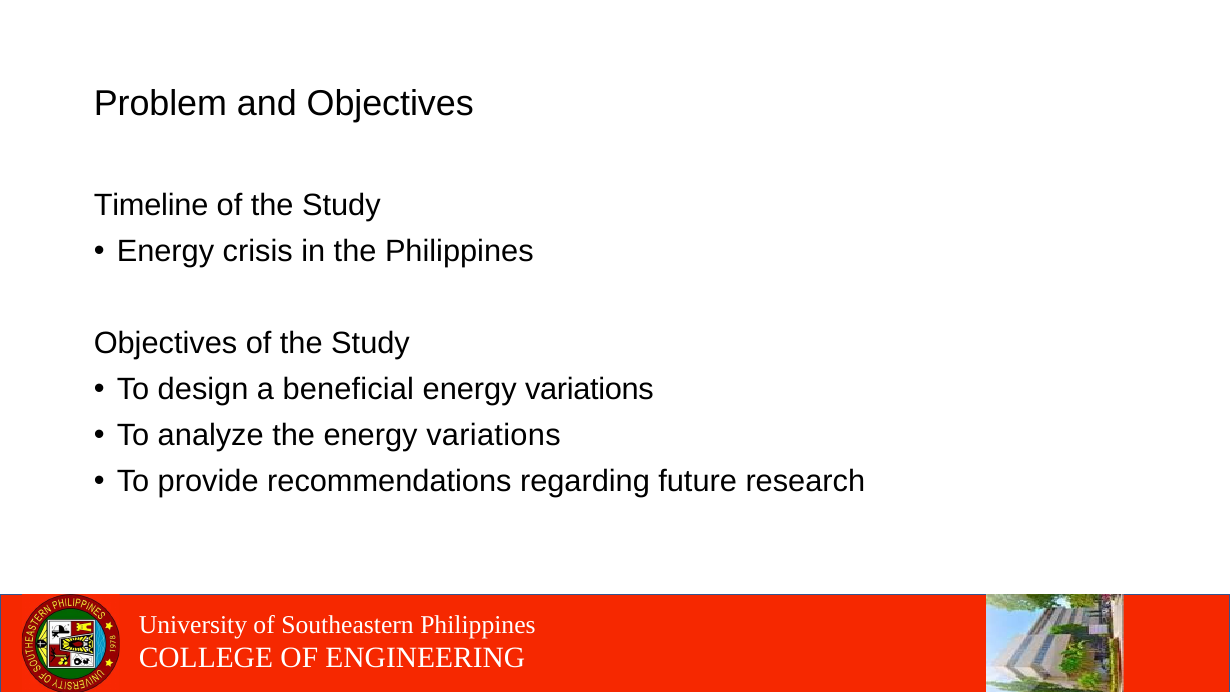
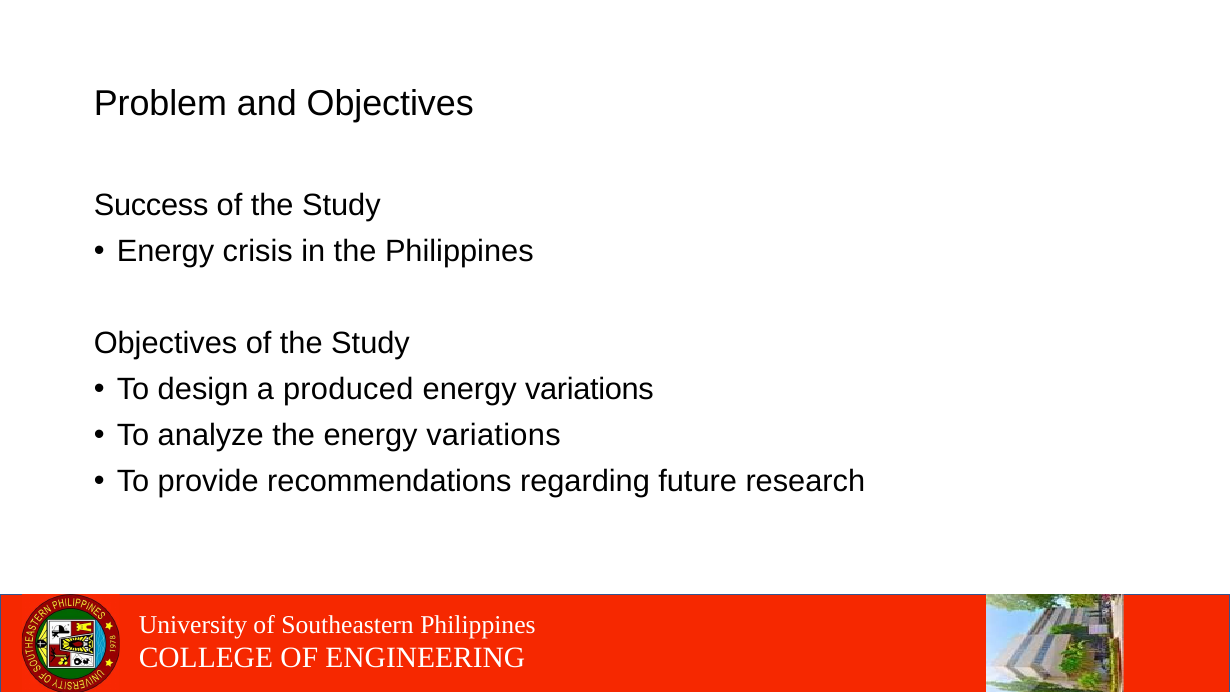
Timeline: Timeline -> Success
beneficial: beneficial -> produced
